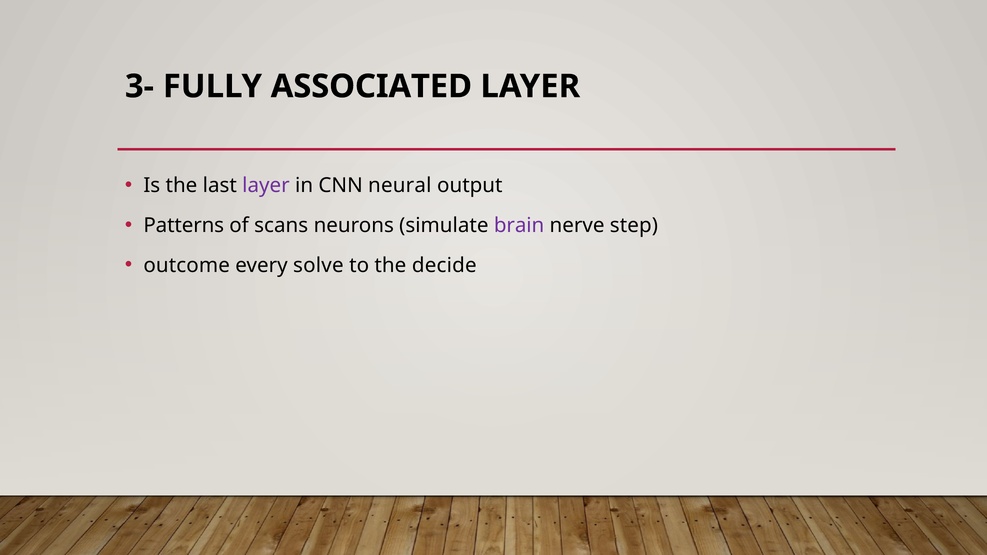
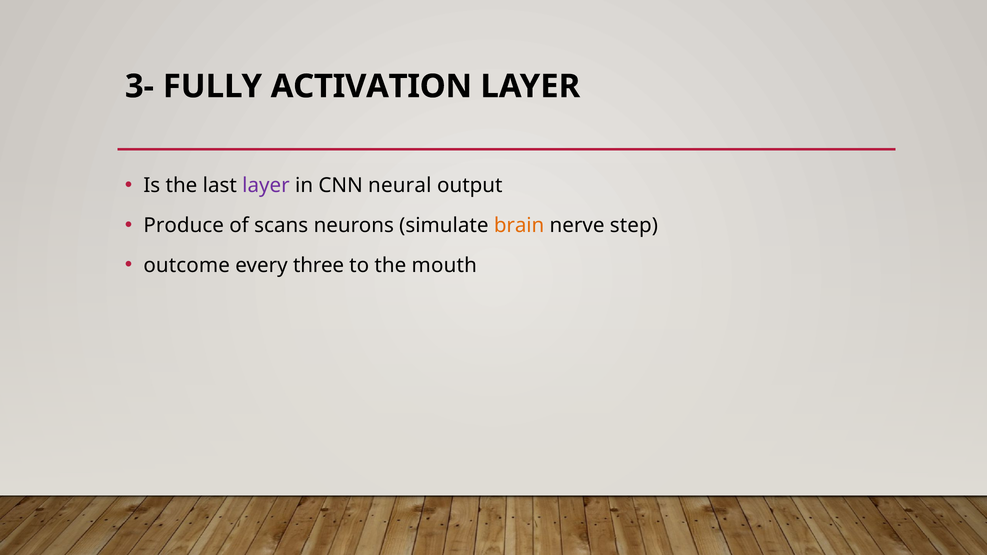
ASSOCIATED: ASSOCIATED -> ACTIVATION
Patterns: Patterns -> Produce
brain colour: purple -> orange
solve: solve -> three
decide: decide -> mouth
